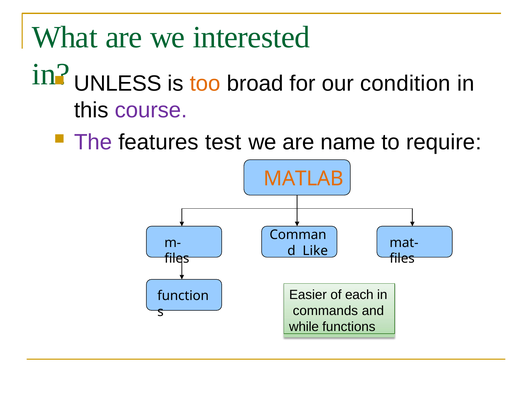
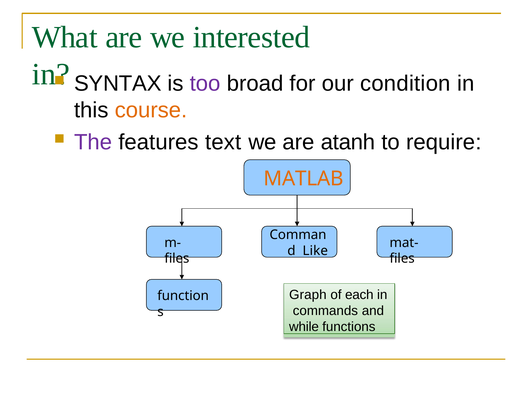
UNLESS: UNLESS -> SYNTAX
too colour: orange -> purple
course colour: purple -> orange
test: test -> text
name: name -> atanh
Easier: Easier -> Graph
